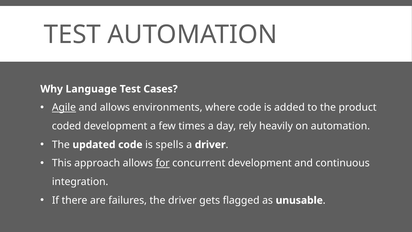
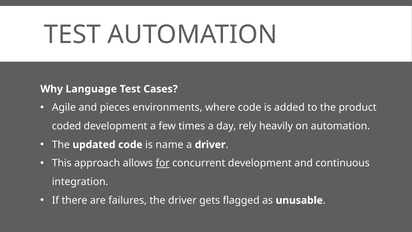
Agile underline: present -> none
and allows: allows -> pieces
spells: spells -> name
